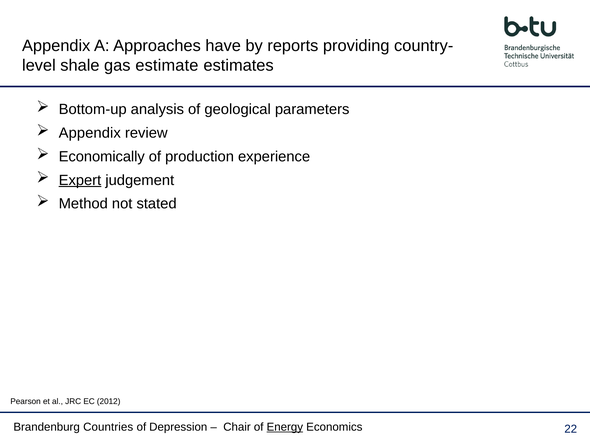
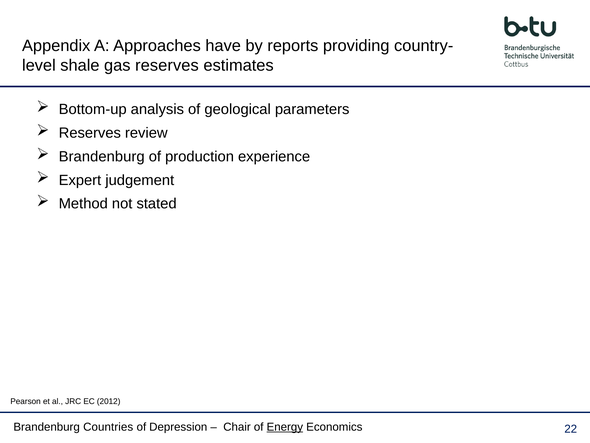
gas estimate: estimate -> reserves
Appendix at (90, 133): Appendix -> Reserves
Economically at (102, 156): Economically -> Brandenburg
Expert underline: present -> none
